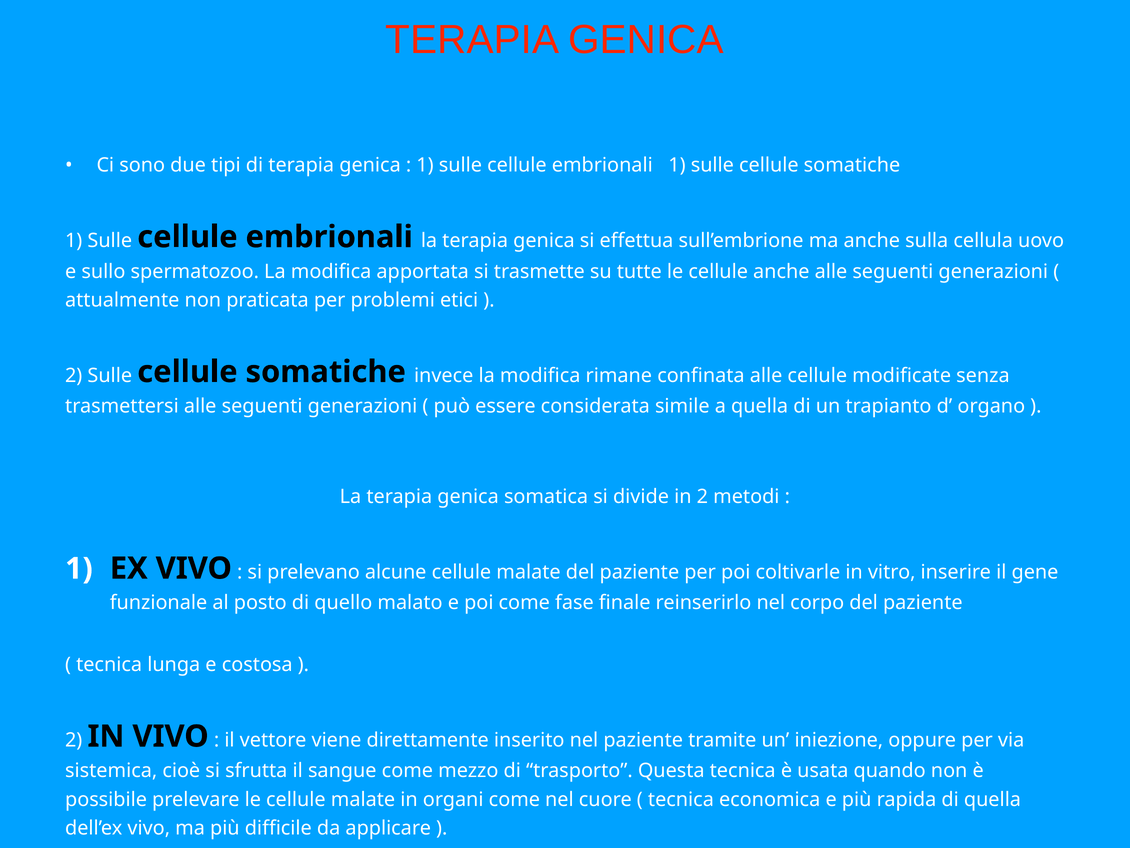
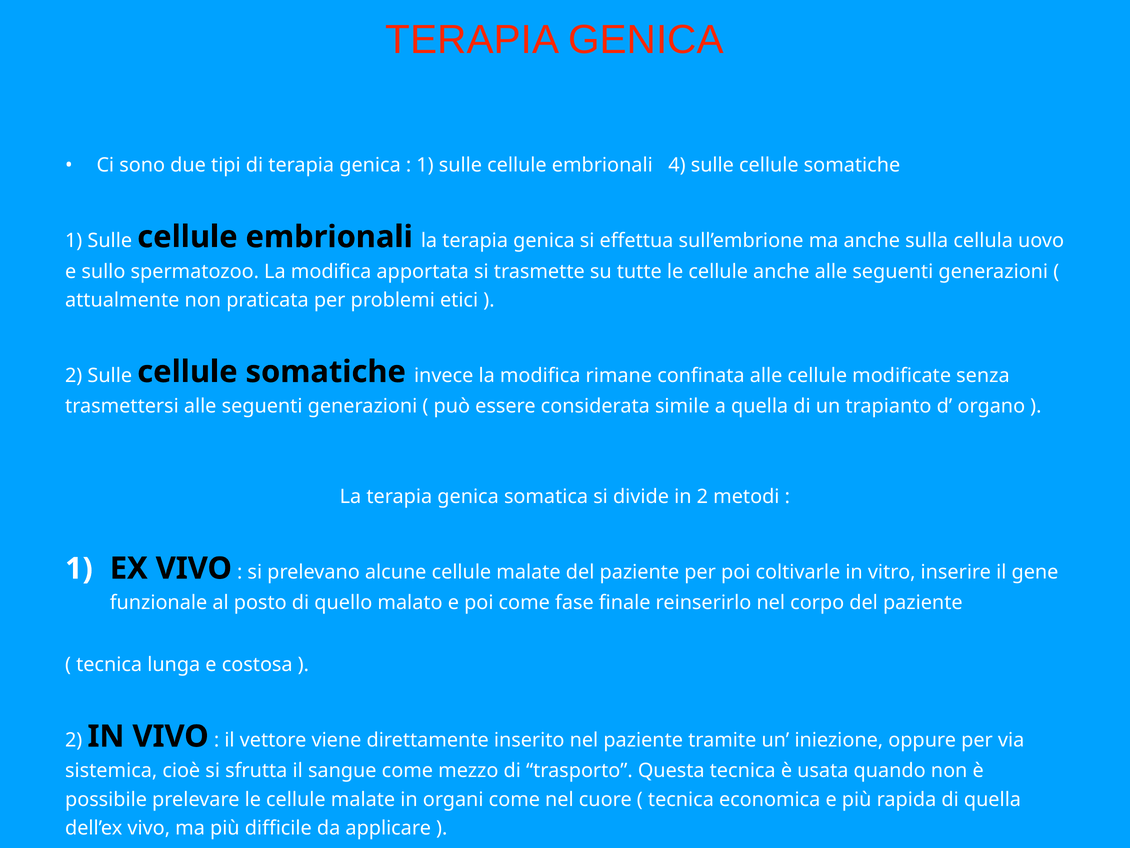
embrionali 1: 1 -> 4
